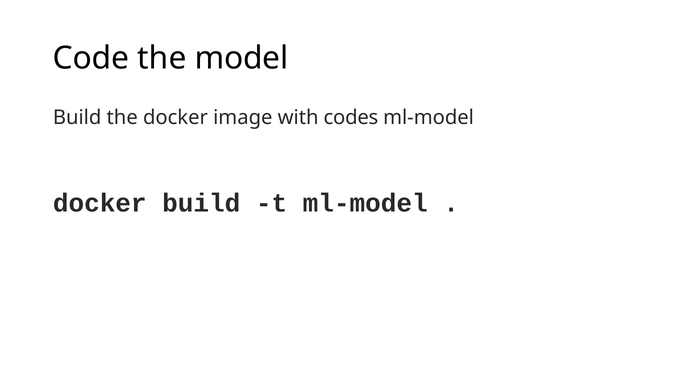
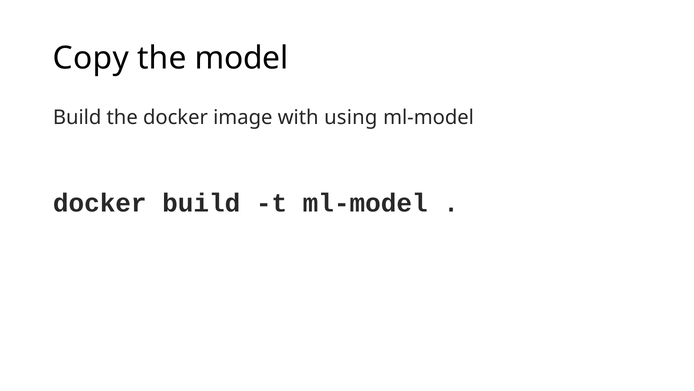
Code: Code -> Copy
codes: codes -> using
